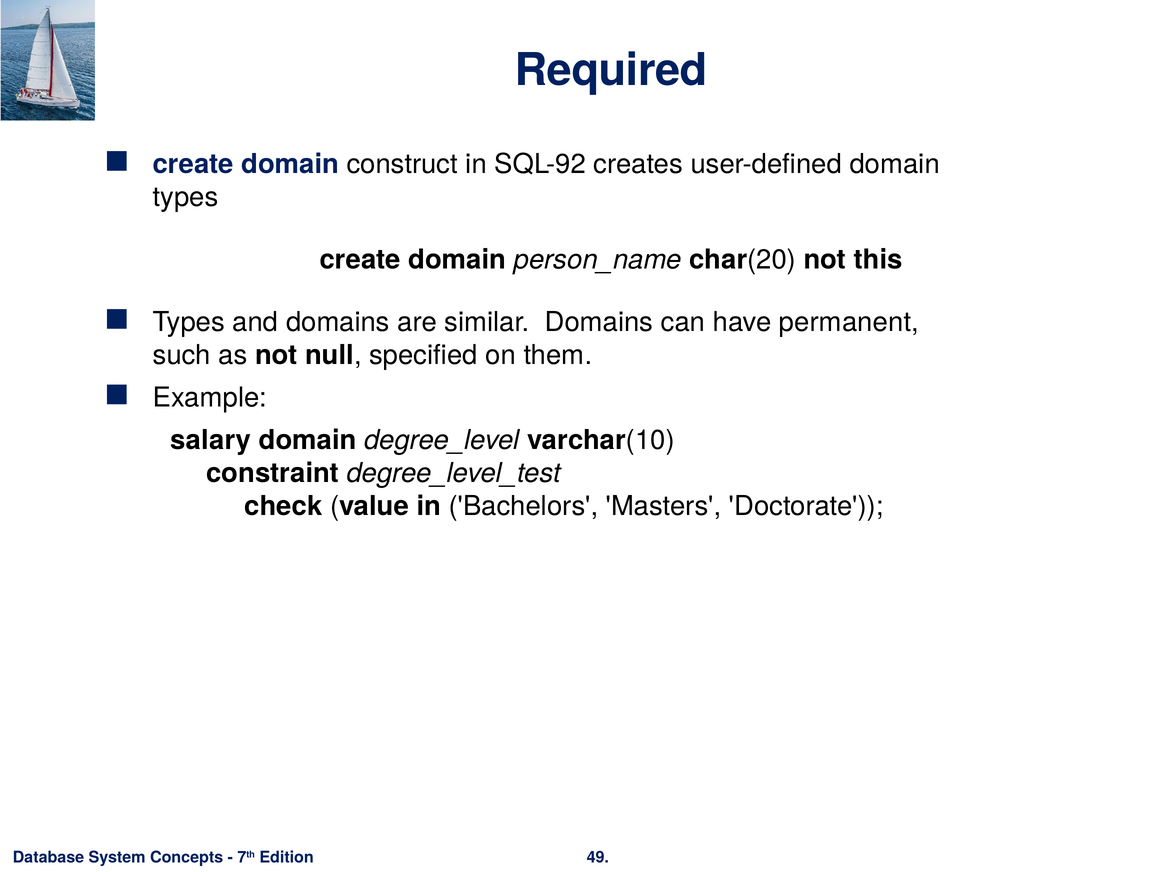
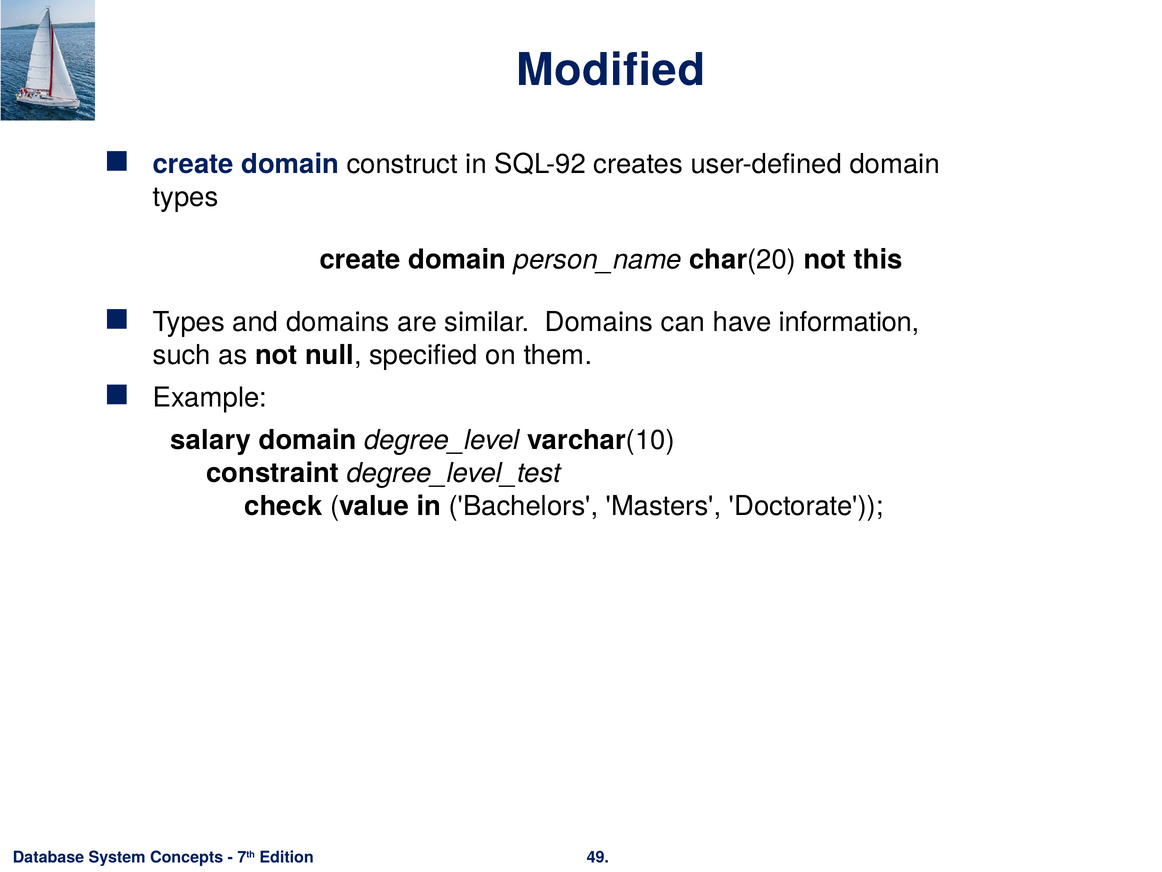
Required: Required -> Modified
permanent: permanent -> information
